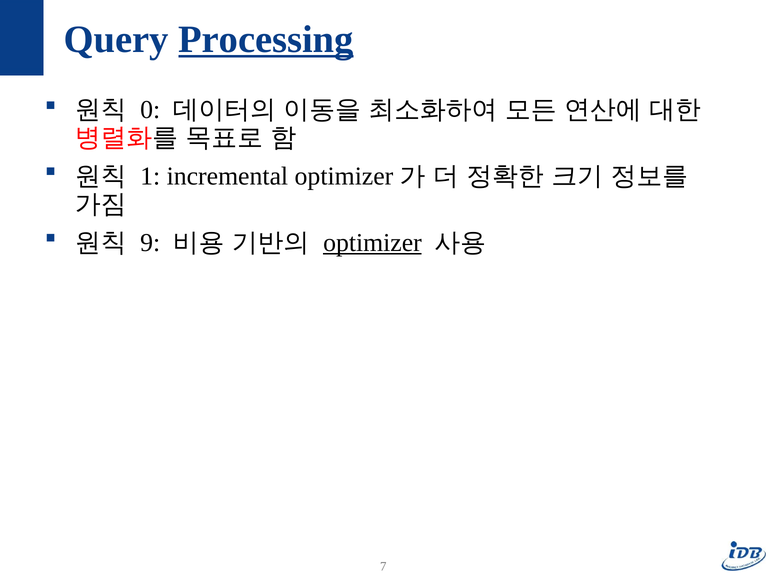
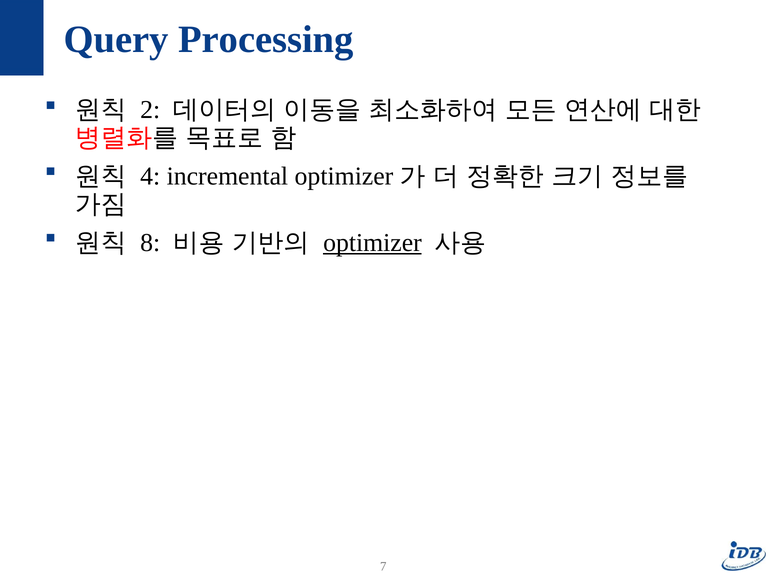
Processing underline: present -> none
0: 0 -> 2
1: 1 -> 4
9: 9 -> 8
